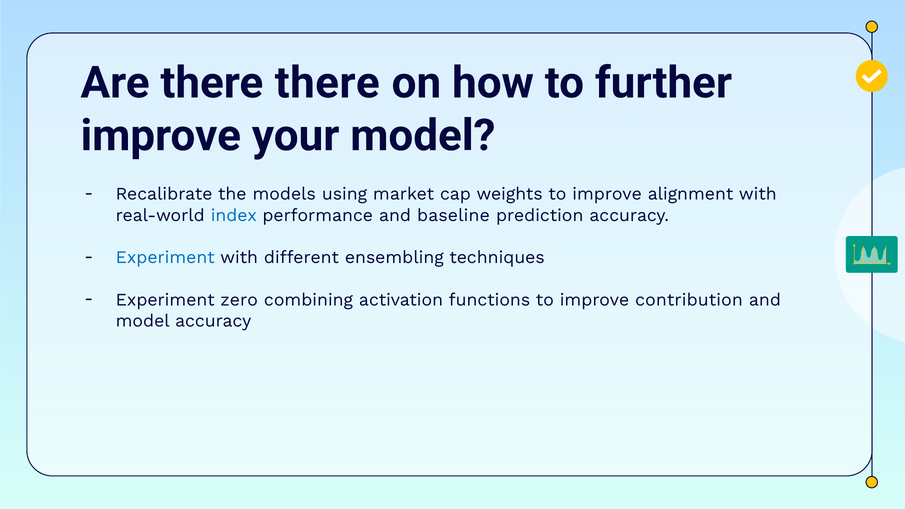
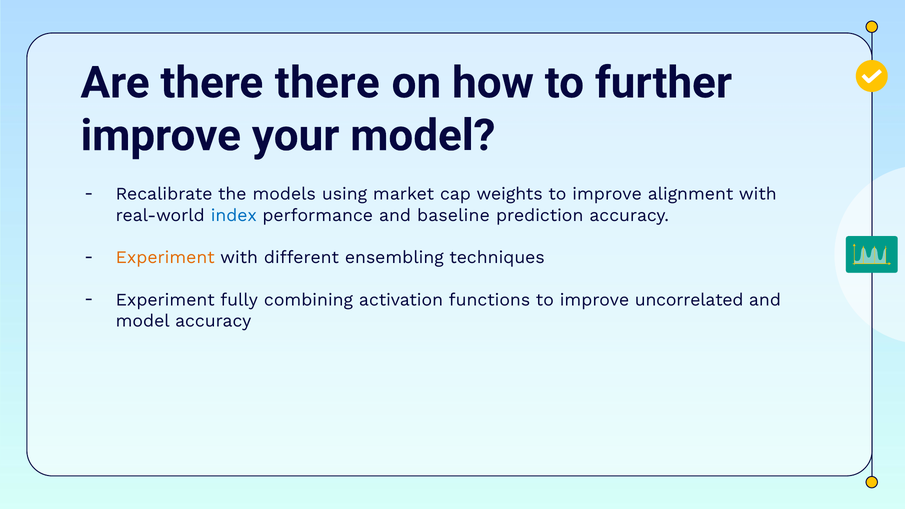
Experiment at (165, 257) colour: blue -> orange
zero: zero -> fully
contribution: contribution -> uncorrelated
